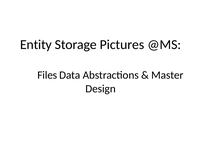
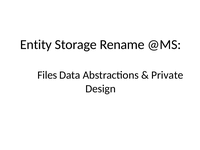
Pictures: Pictures -> Rename
Master: Master -> Private
